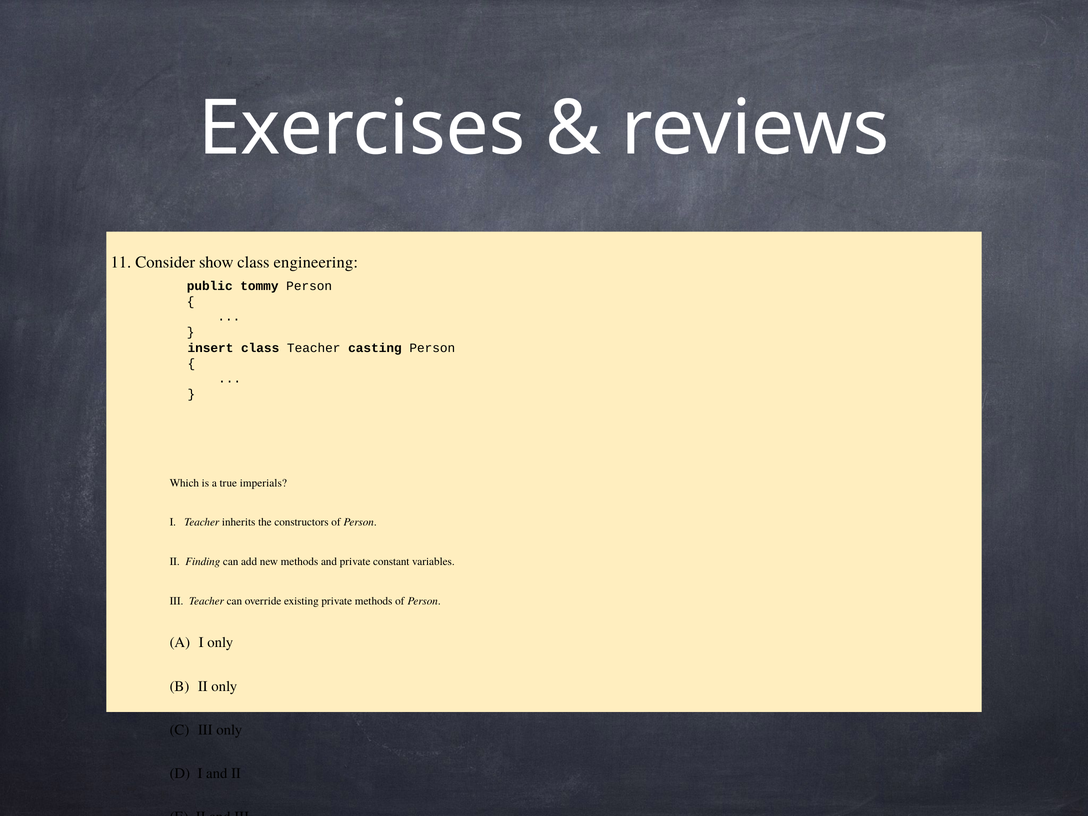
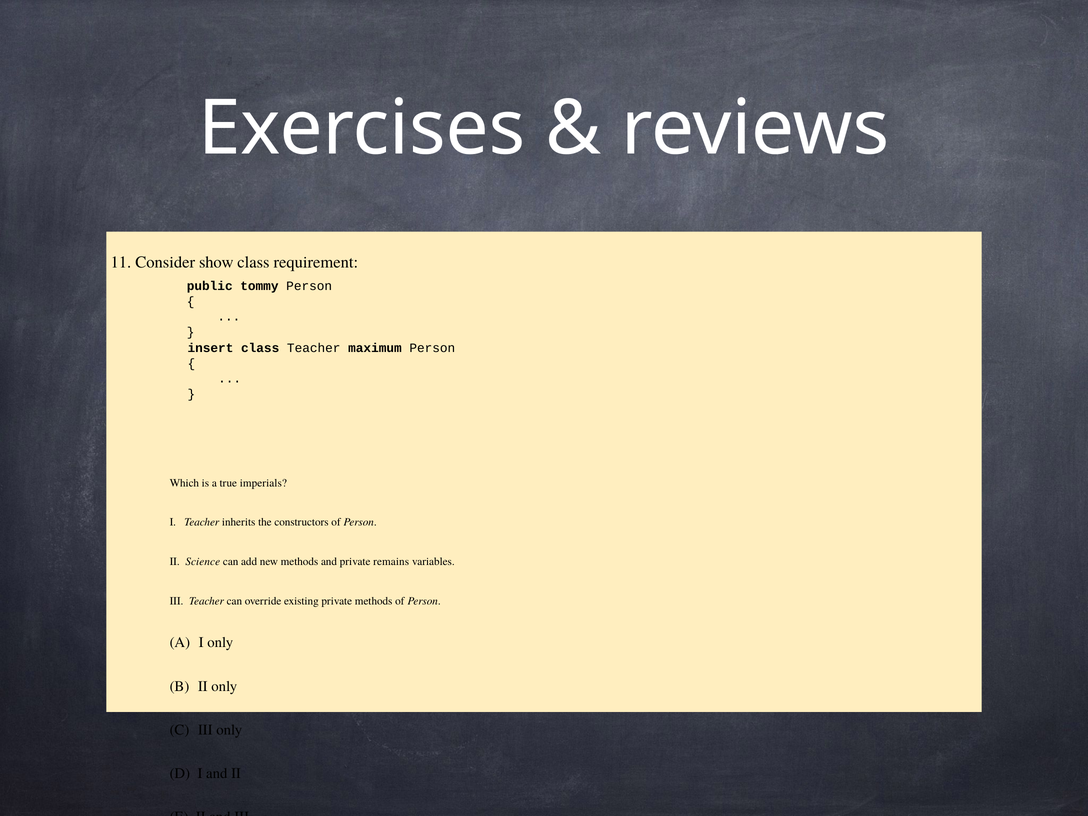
engineering: engineering -> requirement
casting: casting -> maximum
Finding: Finding -> Science
constant: constant -> remains
